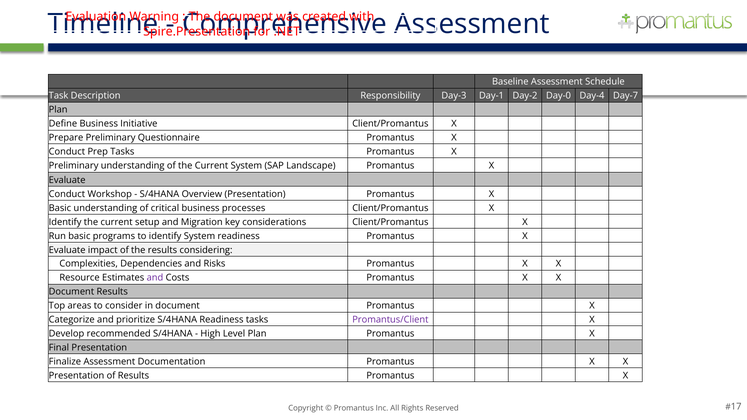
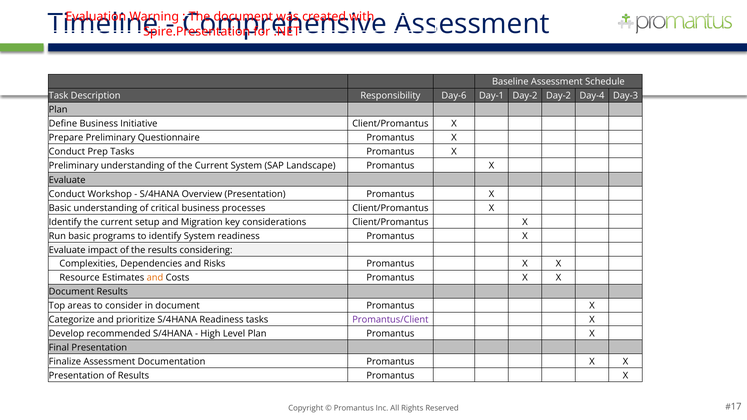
Day-3: Day-3 -> Day-6
Day-2 Day-0: Day-0 -> Day-2
Day-7: Day-7 -> Day-3
and at (155, 278) colour: purple -> orange
